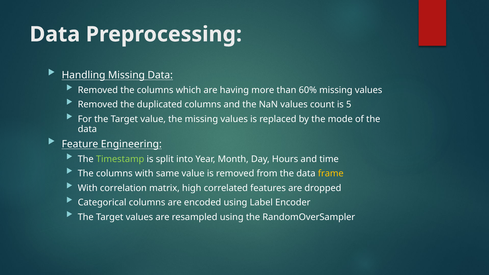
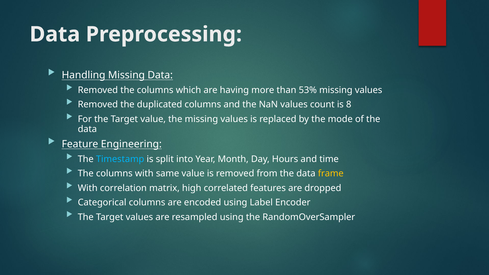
60%: 60% -> 53%
5: 5 -> 8
Timestamp colour: light green -> light blue
